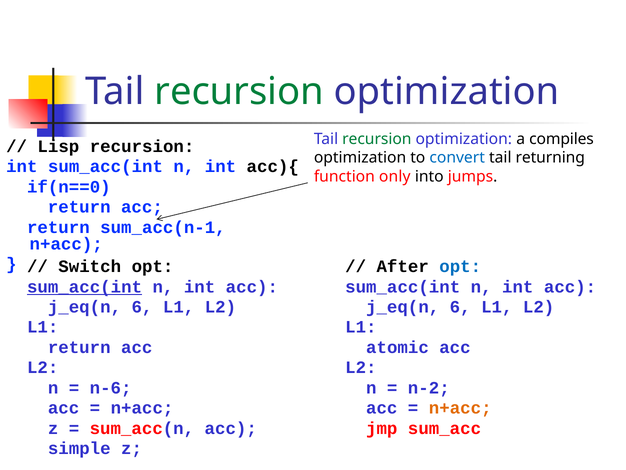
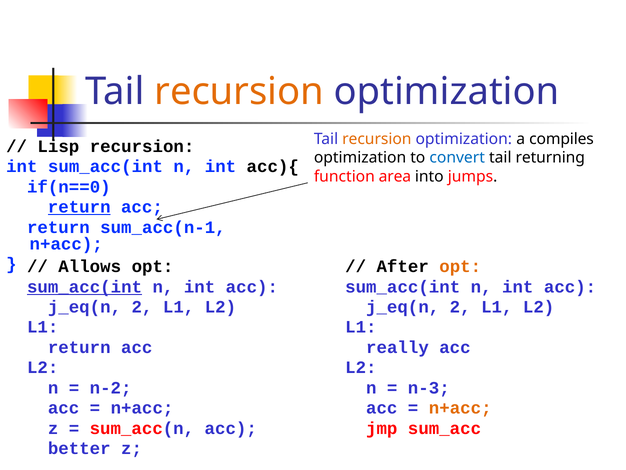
recursion at (239, 91) colour: green -> orange
recursion at (377, 139) colour: green -> orange
only: only -> area
return at (79, 207) underline: none -> present
Switch: Switch -> Allows
opt at (460, 266) colour: blue -> orange
6 at (142, 307): 6 -> 2
6 at (460, 307): 6 -> 2
atomic: atomic -> really
n-6: n-6 -> n-2
n-2: n-2 -> n-3
simple: simple -> better
